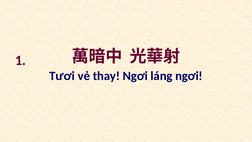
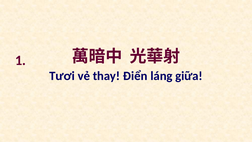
thay Ngơi: Ngơi -> Điển
láng ngơi: ngơi -> giữa
